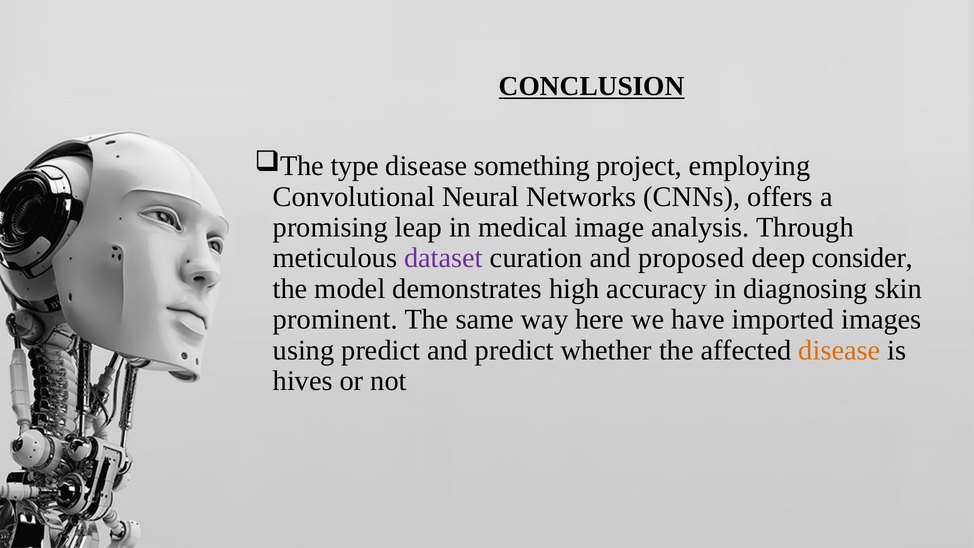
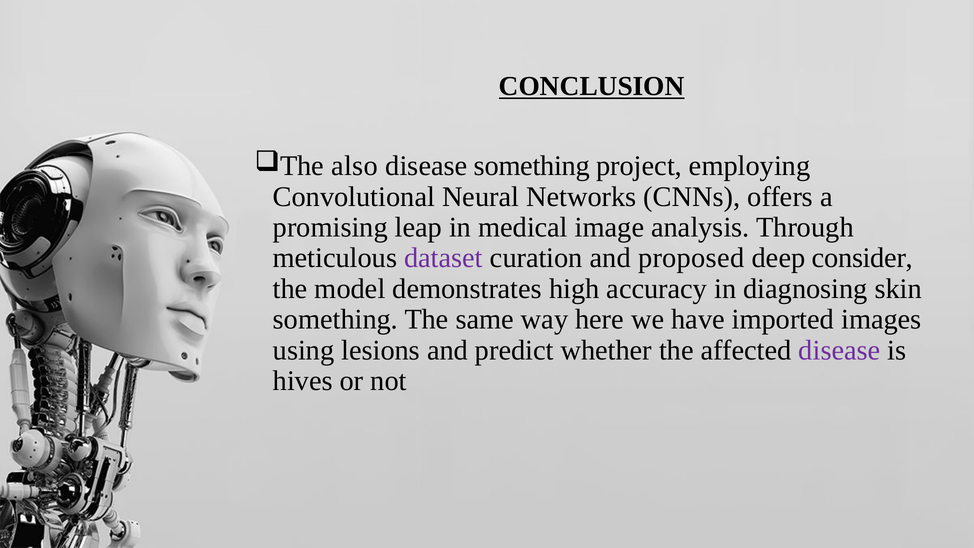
type: type -> also
prominent at (335, 319): prominent -> something
using predict: predict -> lesions
disease at (839, 350) colour: orange -> purple
